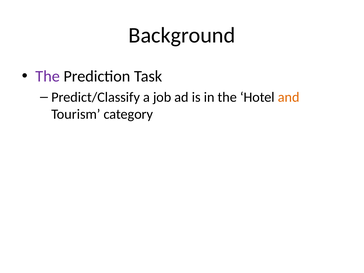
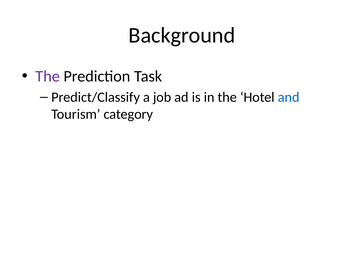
and colour: orange -> blue
